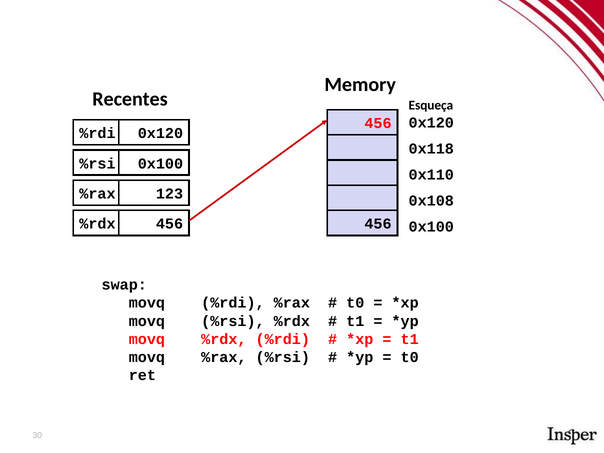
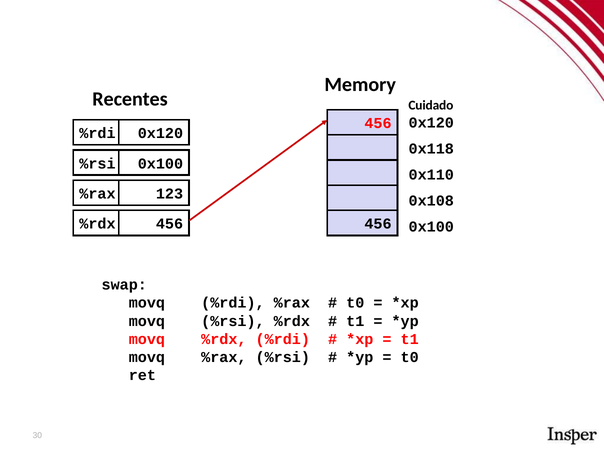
Esqueça: Esqueça -> Cuidado
